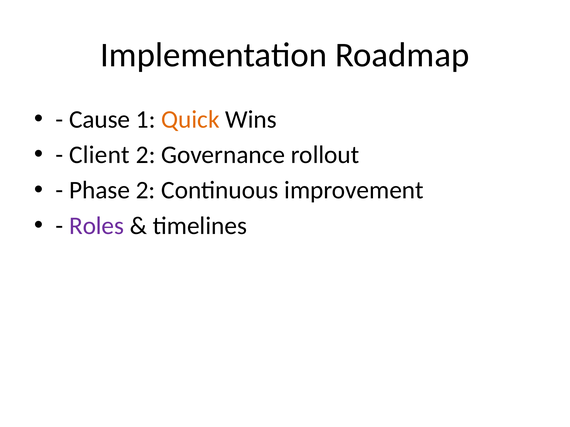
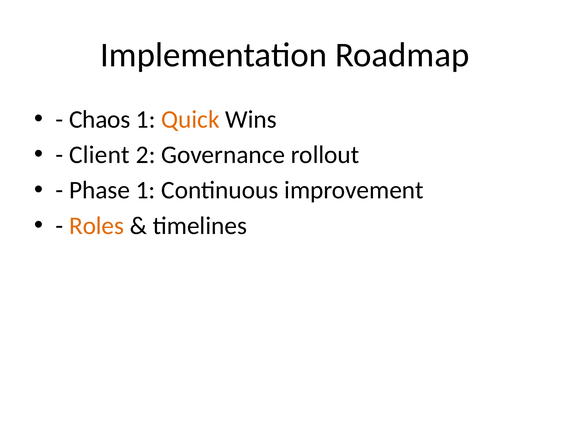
Cause: Cause -> Chaos
Phase 2: 2 -> 1
Roles colour: purple -> orange
